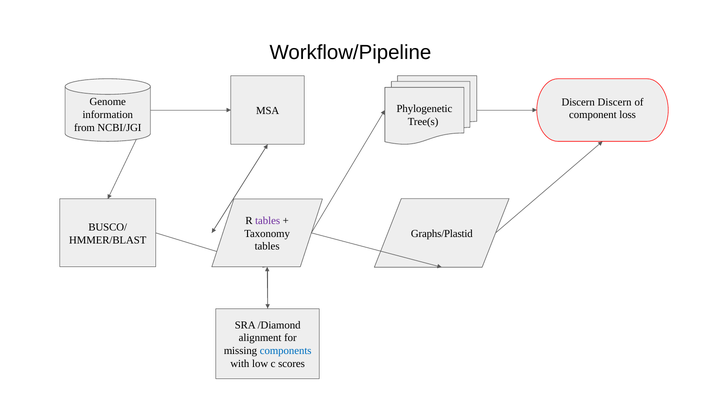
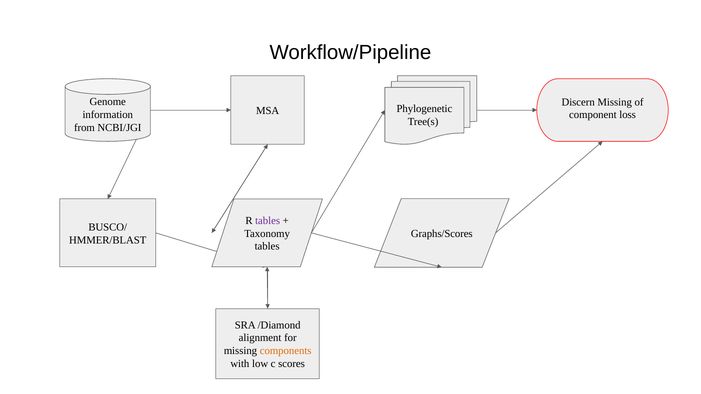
Discern Discern: Discern -> Missing
Graphs/Plastid: Graphs/Plastid -> Graphs/Scores
components colour: blue -> orange
